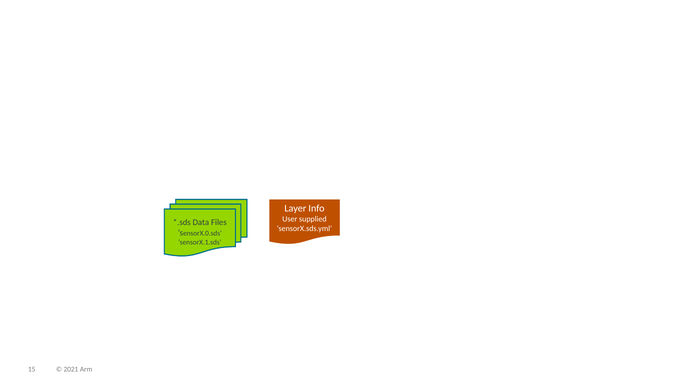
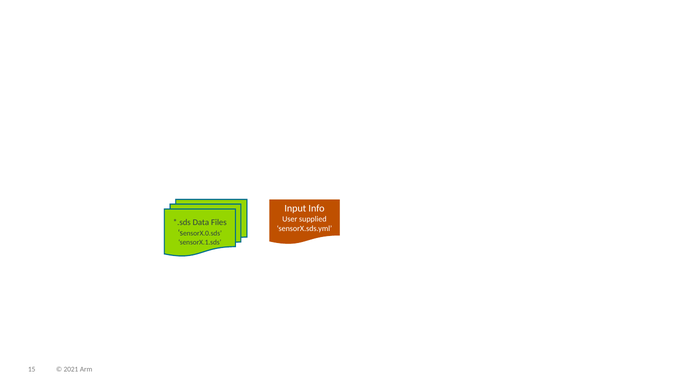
Layer: Layer -> Input
